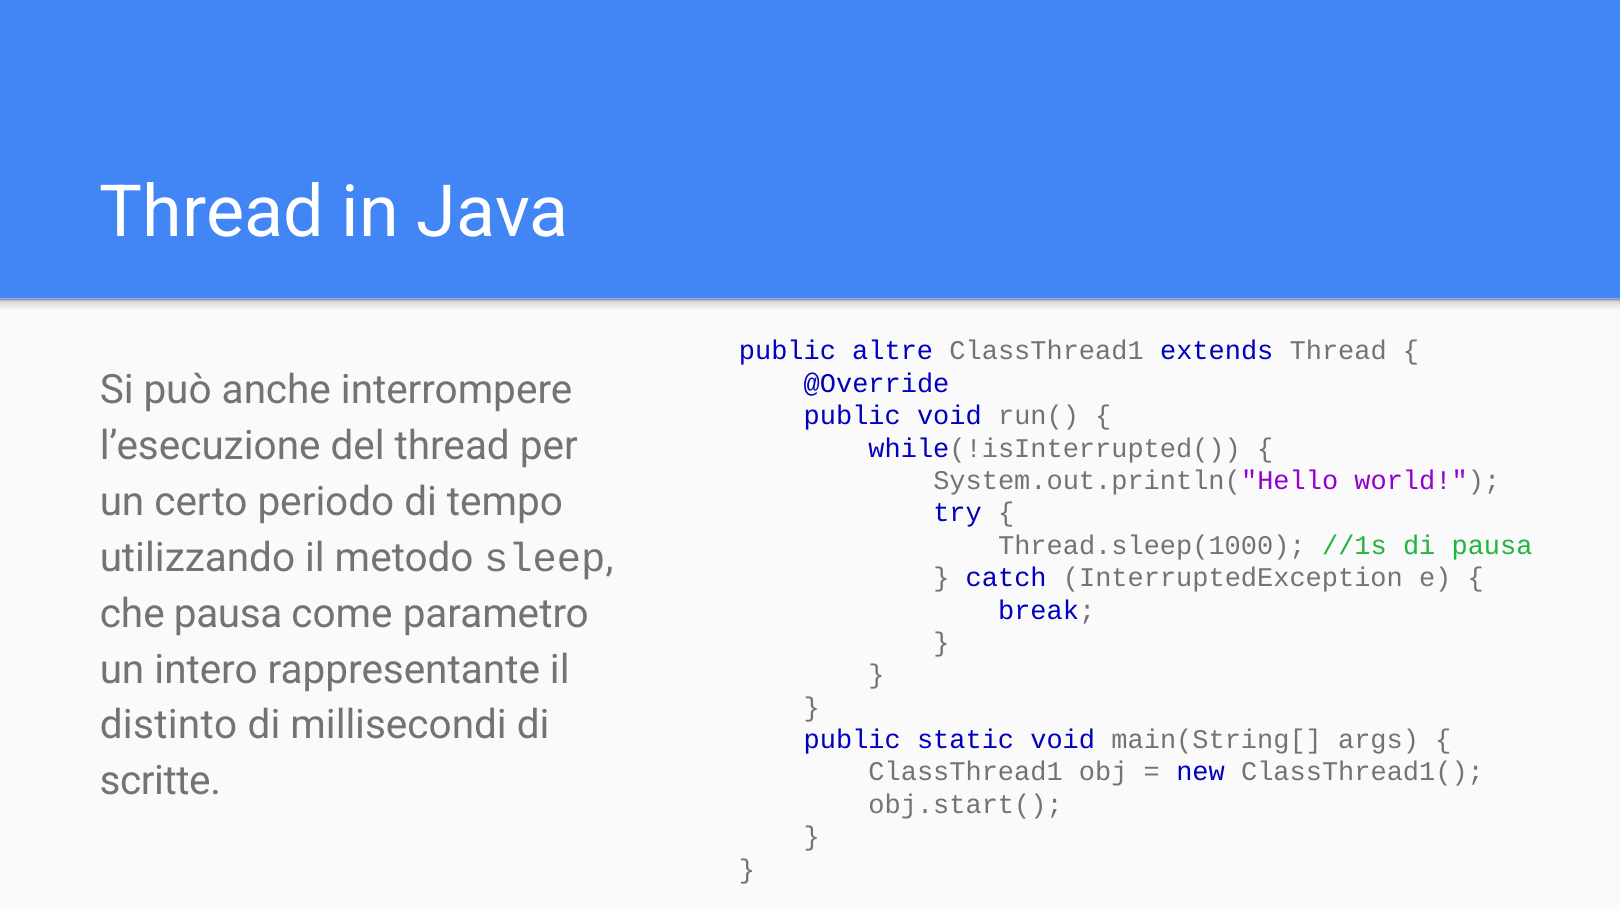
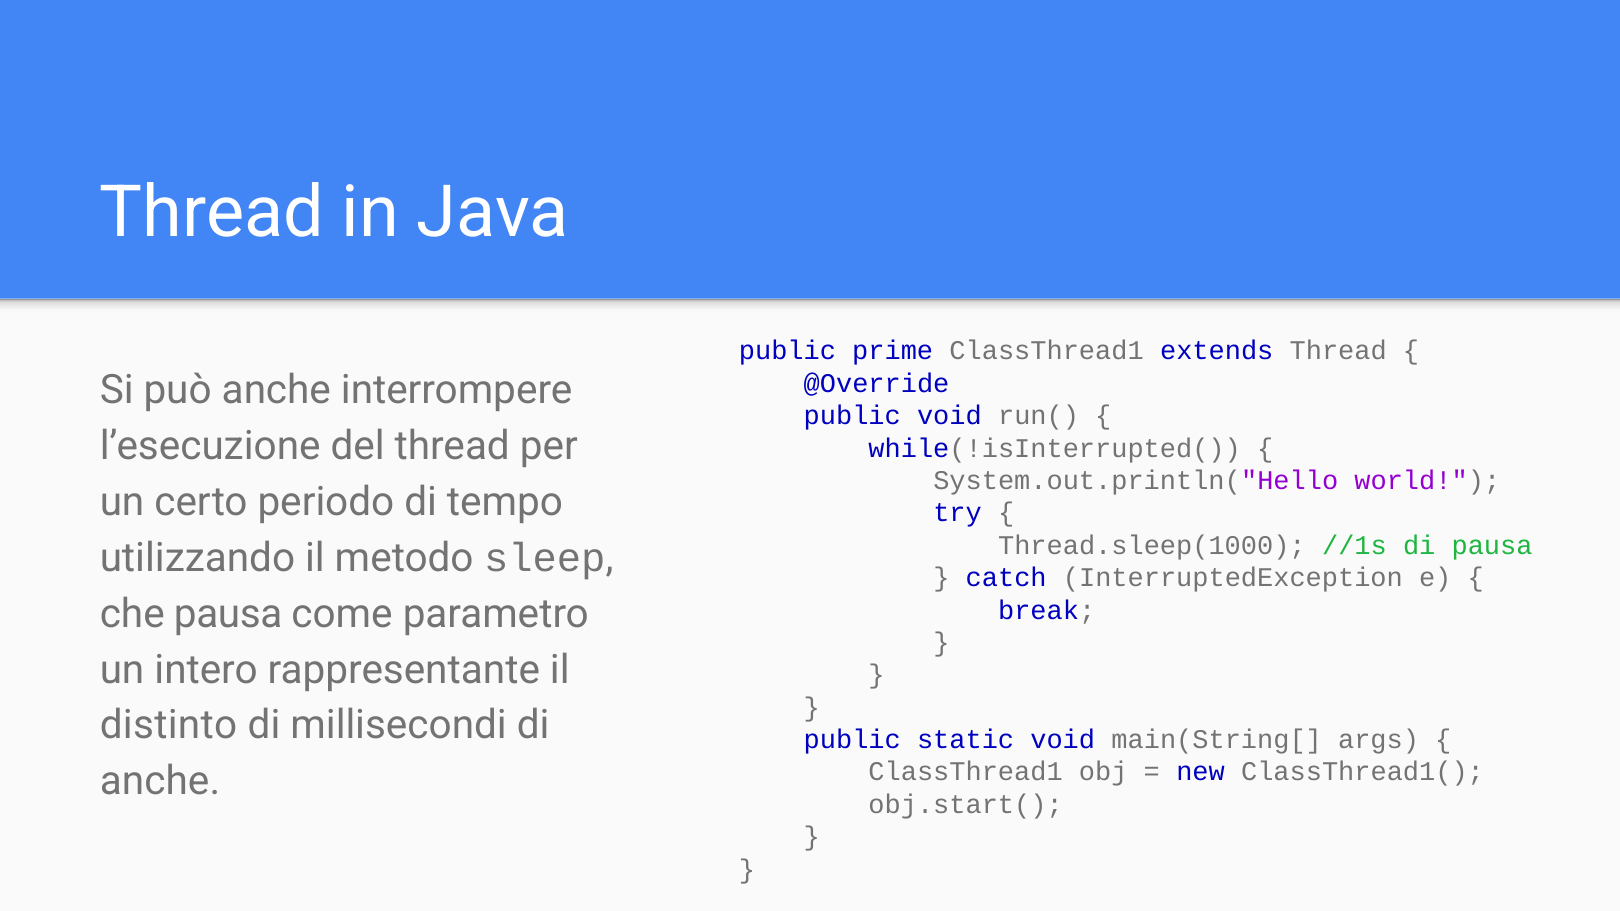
altre: altre -> prime
scritte at (160, 782): scritte -> anche
